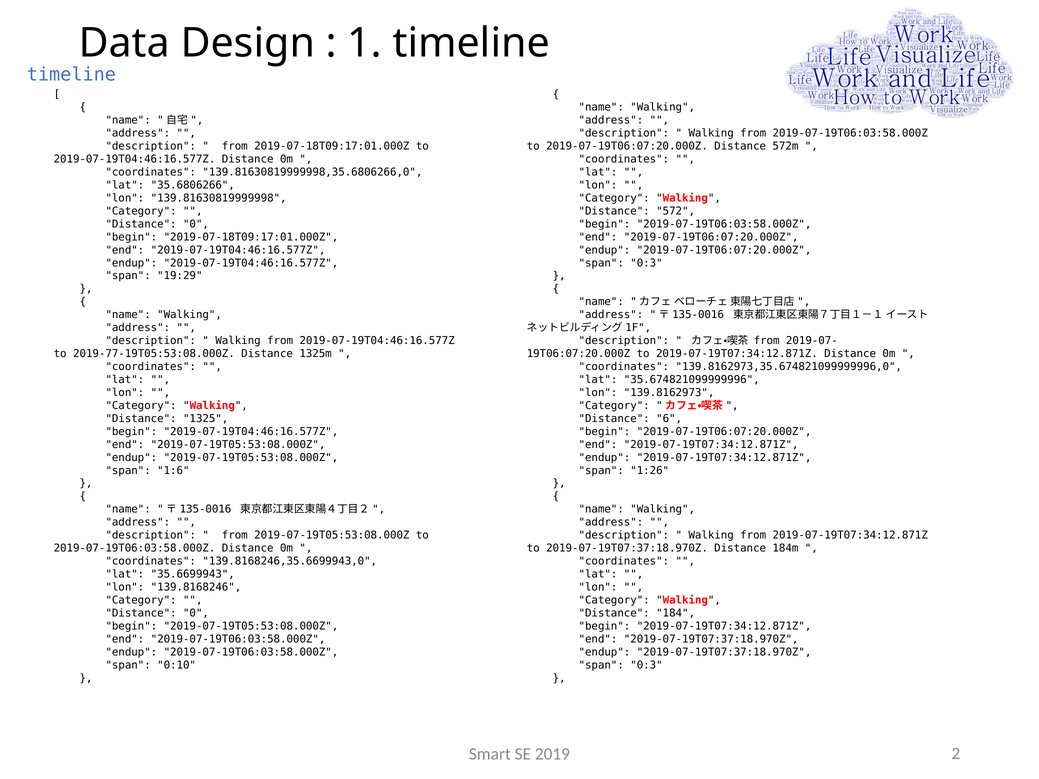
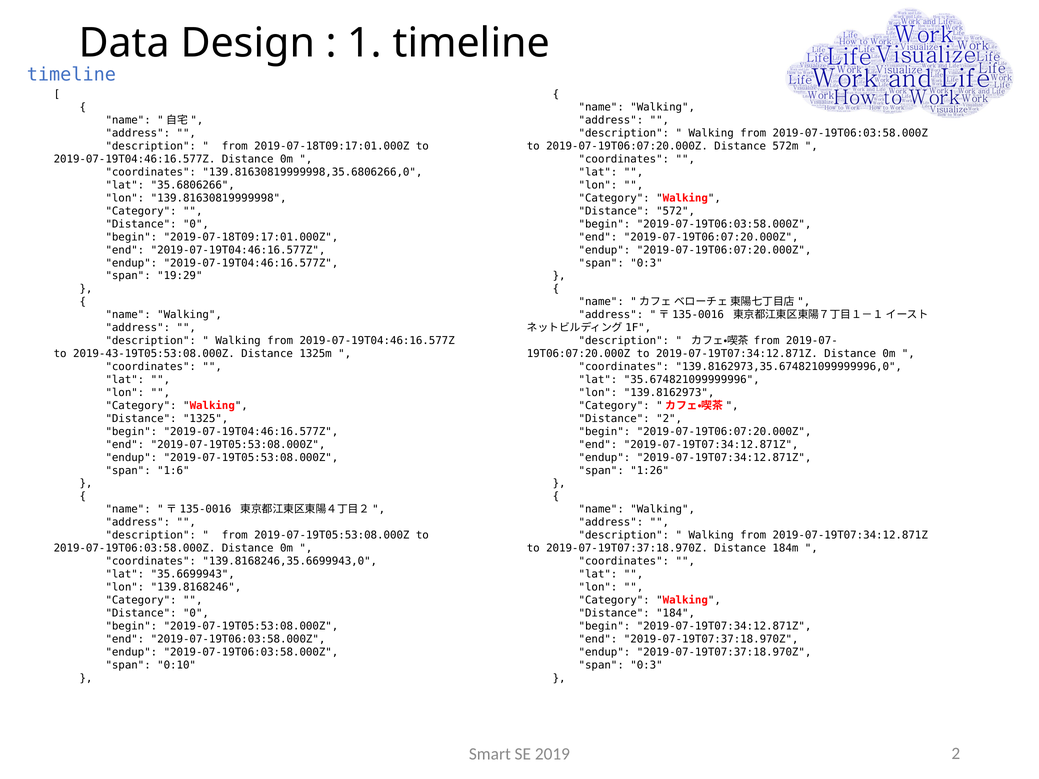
2019-77-19T05:53:08.000Z: 2019-77-19T05:53:08.000Z -> 2019-43-19T05:53:08.000Z
Distance 6: 6 -> 2
